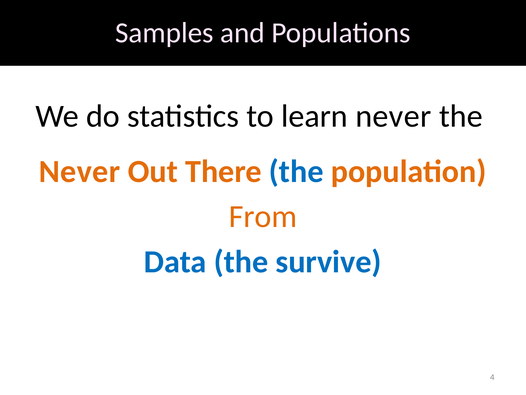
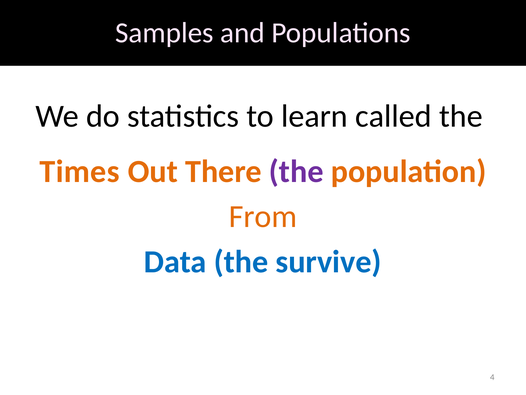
learn never: never -> called
Never at (80, 171): Never -> Times
the at (296, 171) colour: blue -> purple
